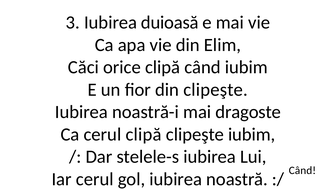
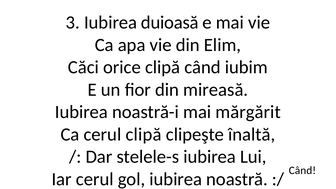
din clipeşte: clipeşte -> mireasă
dragoste: dragoste -> mărgărit
clipeşte iubim: iubim -> înaltă
